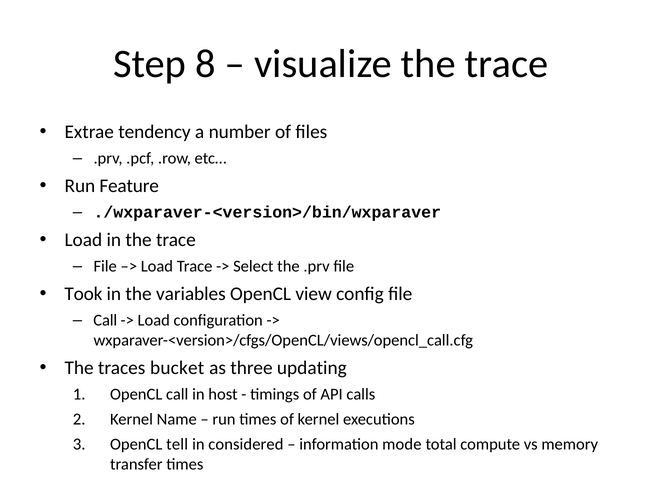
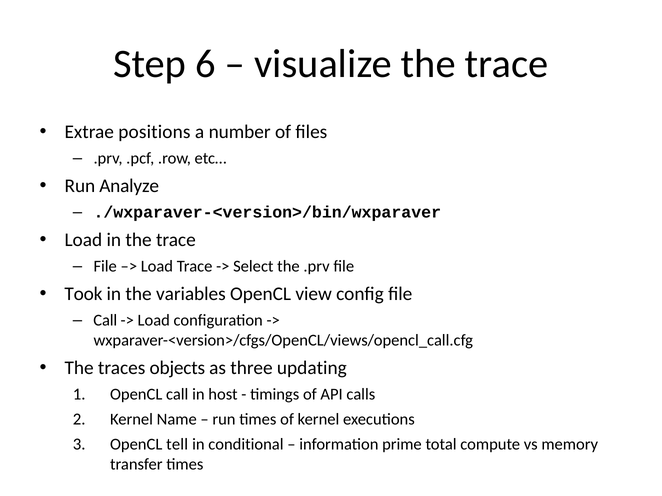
8: 8 -> 6
tendency: tendency -> positions
Feature: Feature -> Analyze
bucket: bucket -> objects
considered: considered -> conditional
mode: mode -> prime
